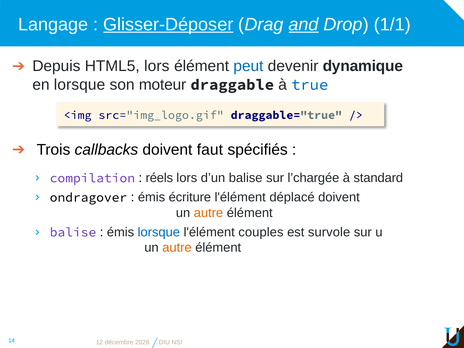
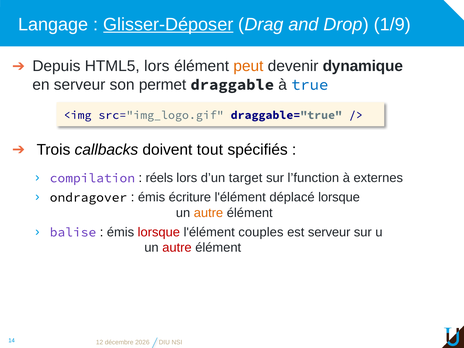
and underline: present -> none
1/1: 1/1 -> 1/9
peut colour: blue -> orange
en lorsque: lorsque -> serveur
moteur: moteur -> permet
faut: faut -> tout
d’un balise: balise -> target
l’chargée: l’chargée -> l’function
standard: standard -> externes
déplacé doivent: doivent -> lorsque
lorsque at (159, 232) colour: blue -> red
est survole: survole -> serveur
autre at (177, 248) colour: orange -> red
